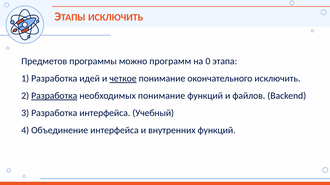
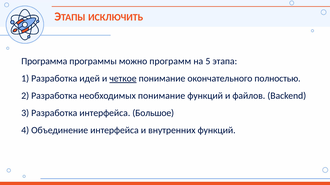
Предметов: Предметов -> Программа
0: 0 -> 5
окончательного исключить: исключить -> полностью
Разработка at (54, 96) underline: present -> none
Учебный: Учебный -> Большое
